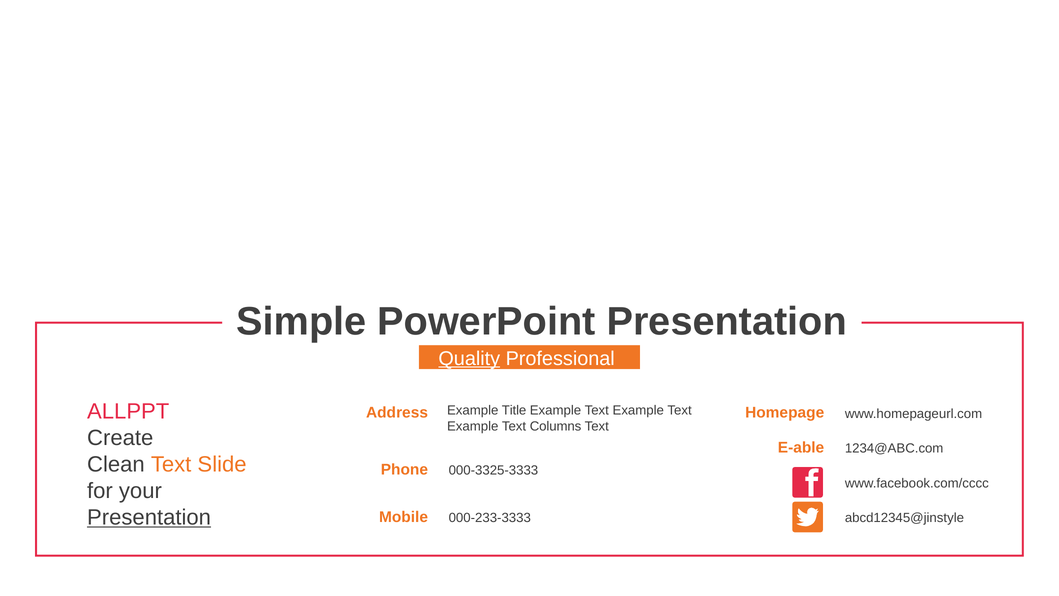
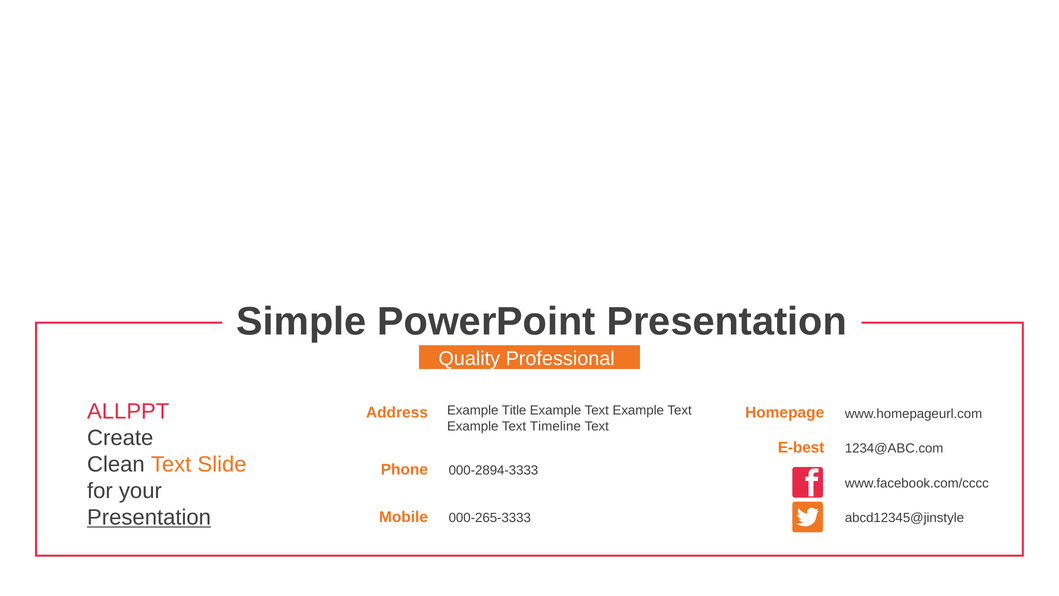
Quality underline: present -> none
Columns: Columns -> Timeline
E-able: E-able -> E-best
000-3325-3333: 000-3325-3333 -> 000-2894-3333
000-233-3333: 000-233-3333 -> 000-265-3333
